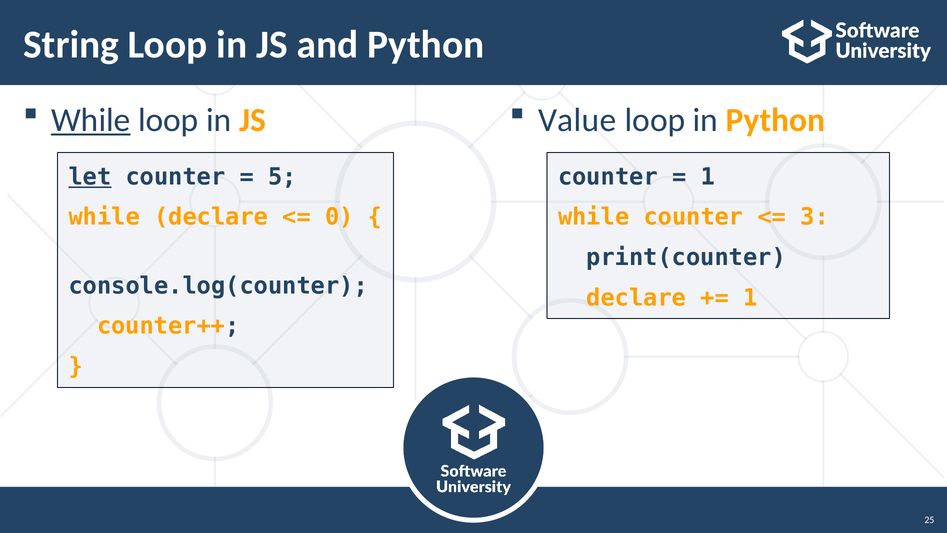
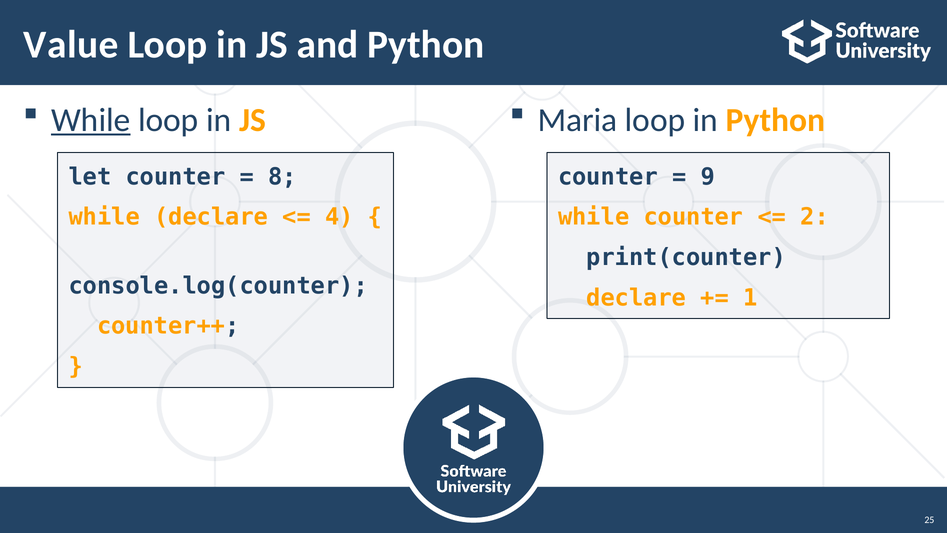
String: String -> Value
Value: Value -> Maria
let underline: present -> none
5: 5 -> 8
1 at (708, 177): 1 -> 9
0: 0 -> 4
3: 3 -> 2
